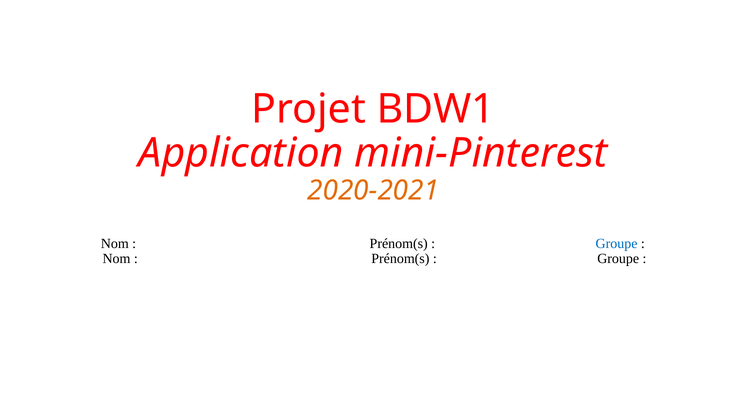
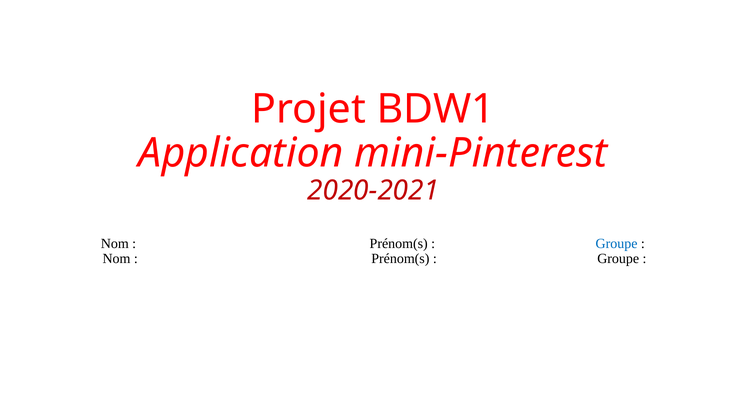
2020-2021 colour: orange -> red
